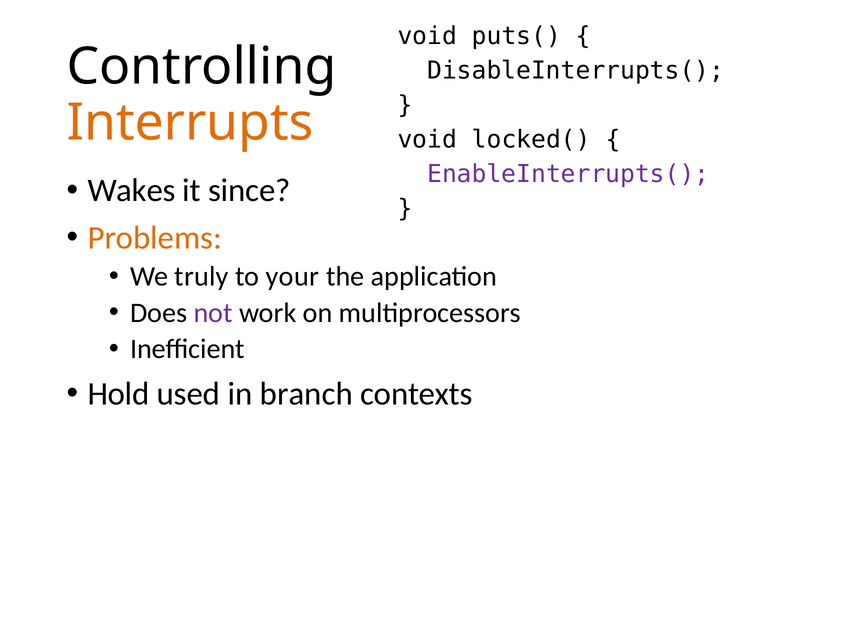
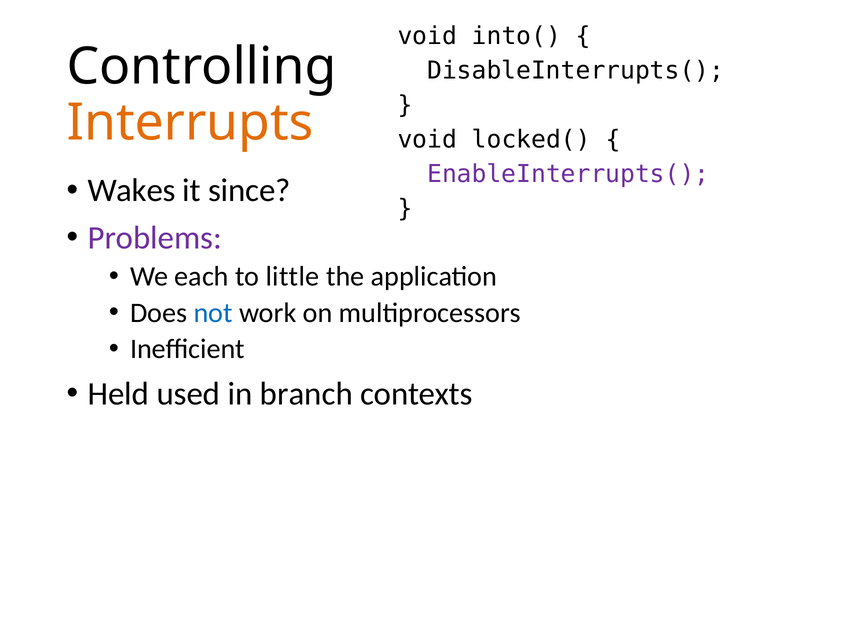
puts(: puts( -> into(
Problems colour: orange -> purple
truly: truly -> each
your: your -> little
not colour: purple -> blue
Hold: Hold -> Held
